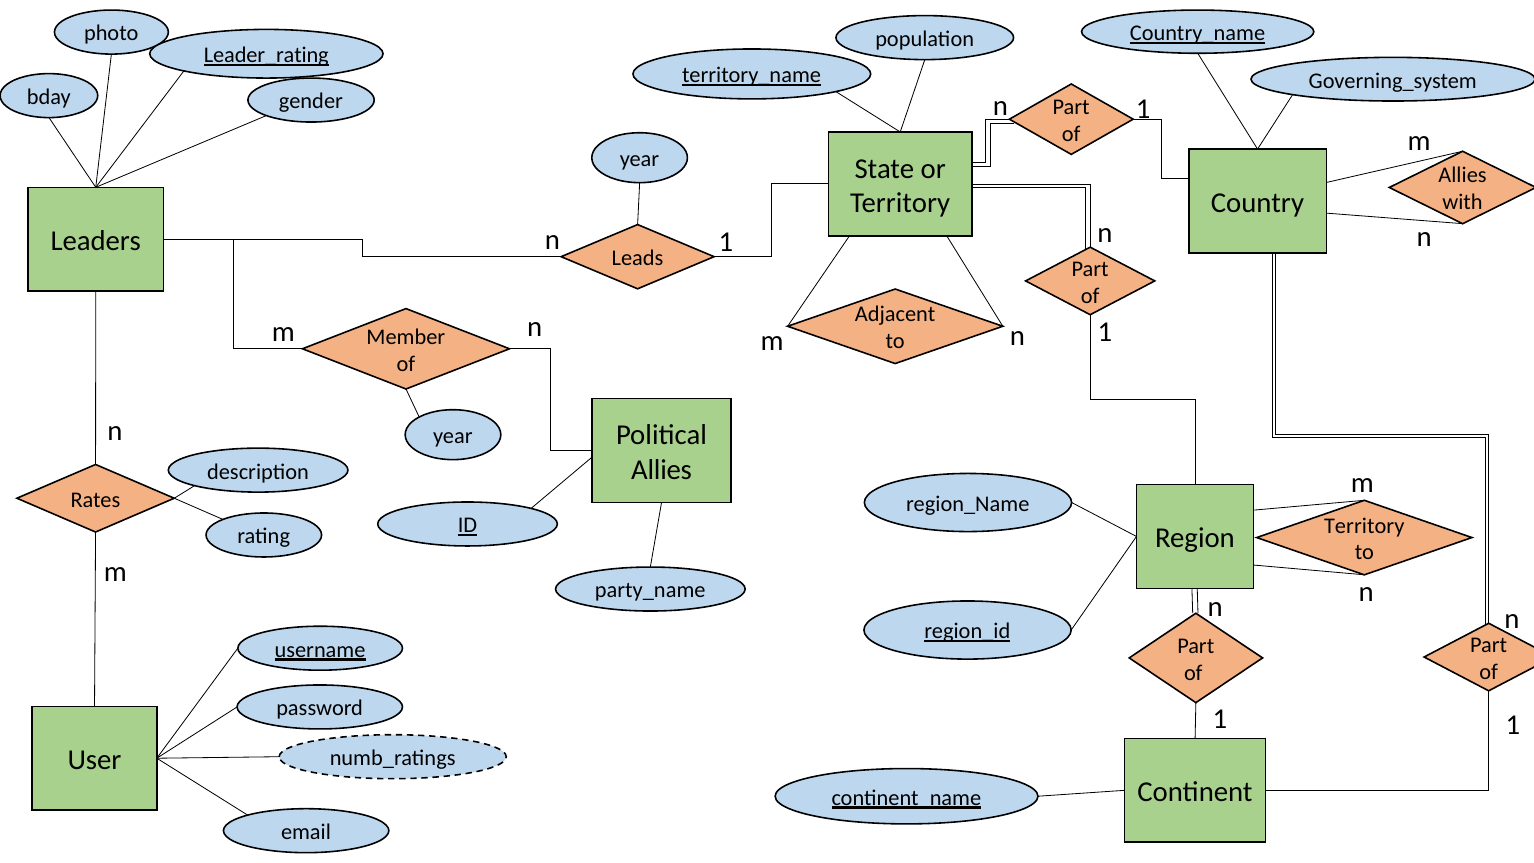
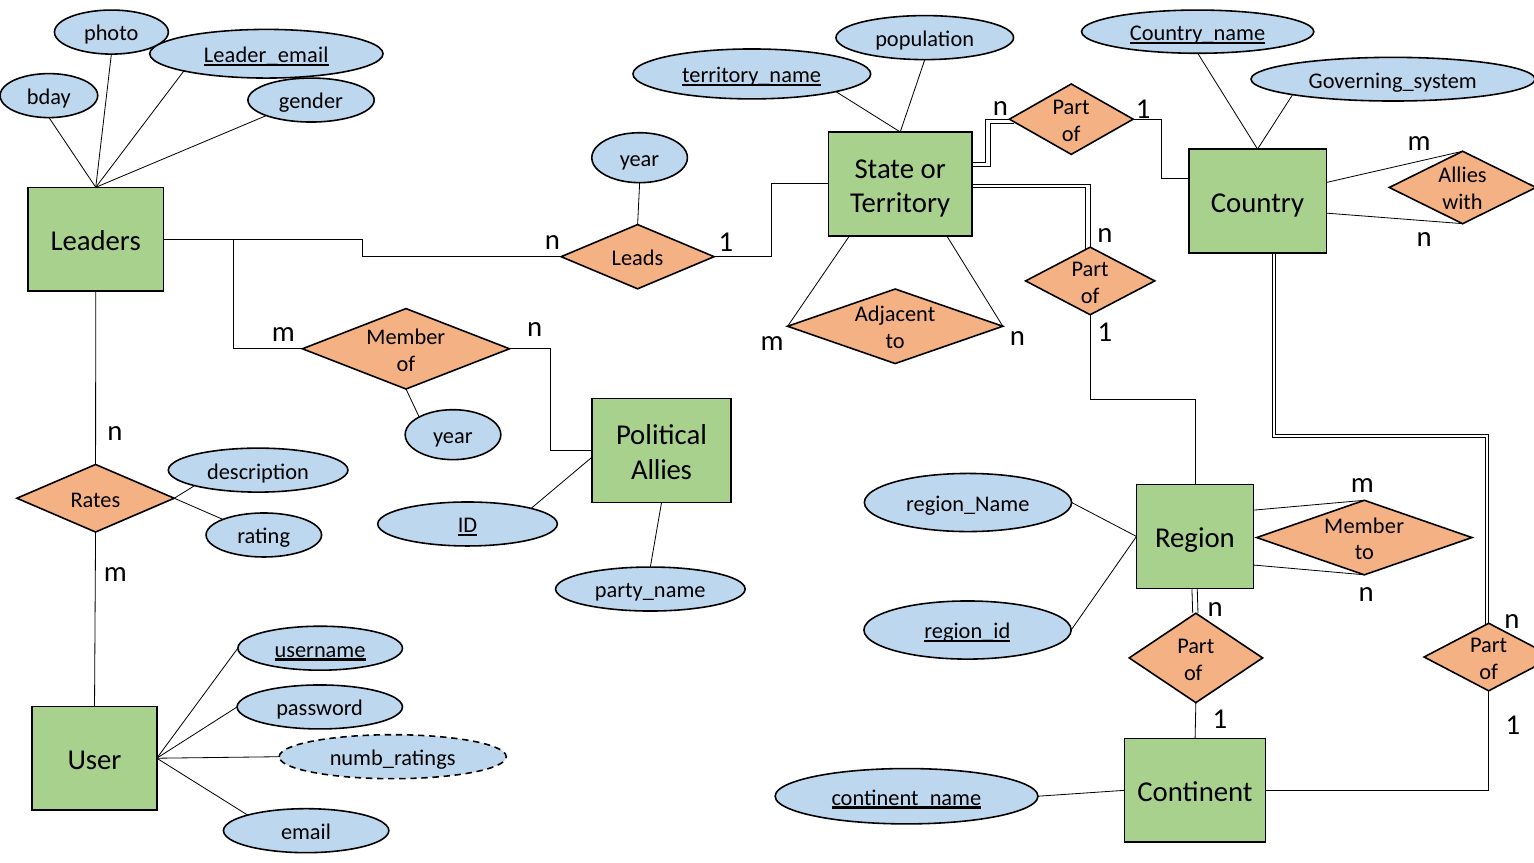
Leader_rating: Leader_rating -> Leader_email
Territory at (1364, 526): Territory -> Member
